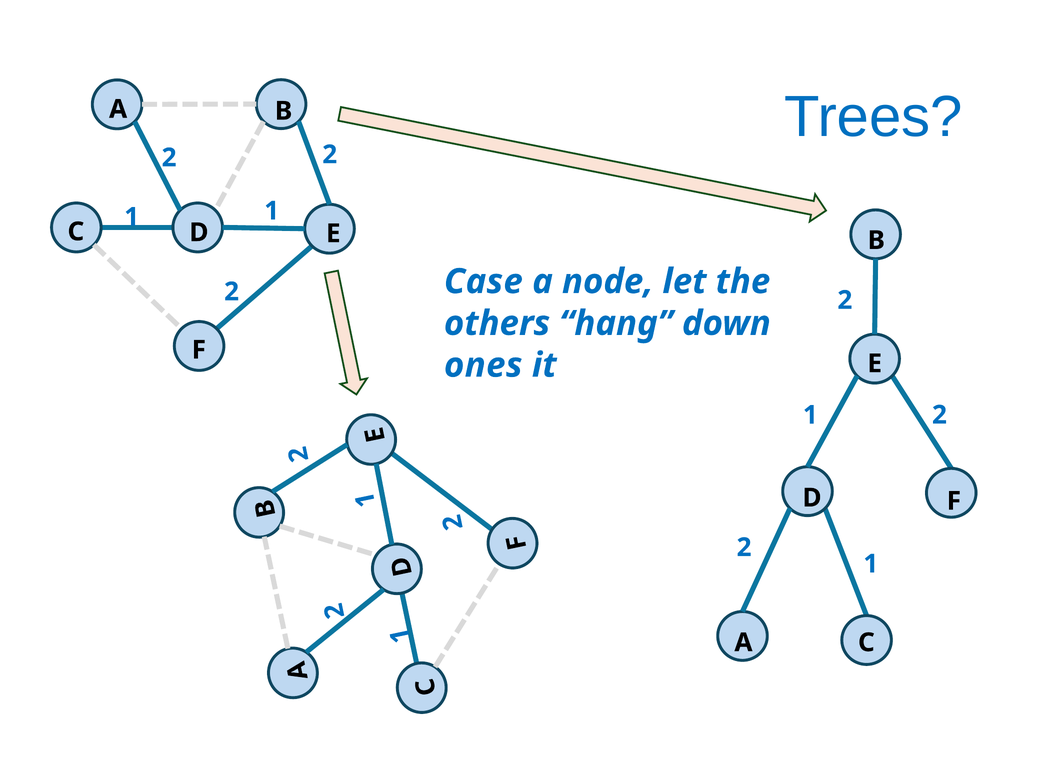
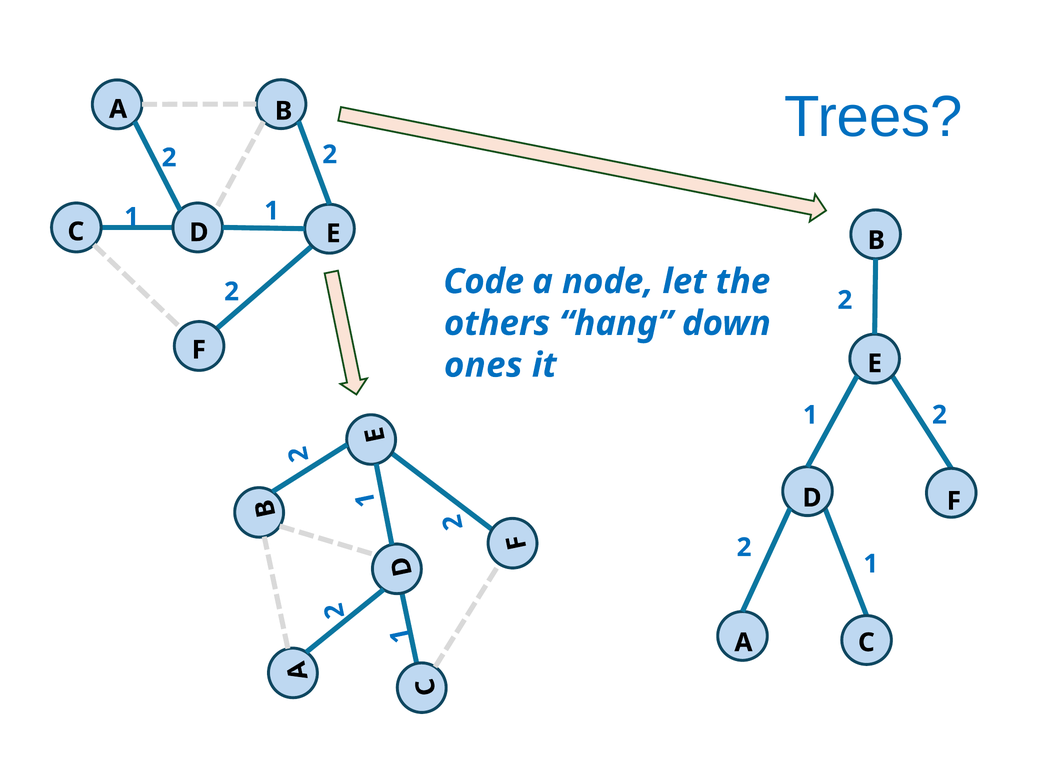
Case: Case -> Code
